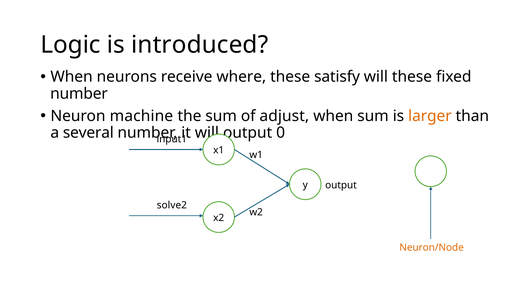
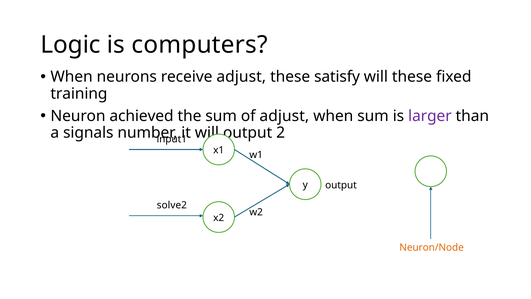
introduced: introduced -> computers
receive where: where -> adjust
number at (79, 94): number -> training
machine: machine -> achieved
larger colour: orange -> purple
several: several -> signals
0: 0 -> 2
